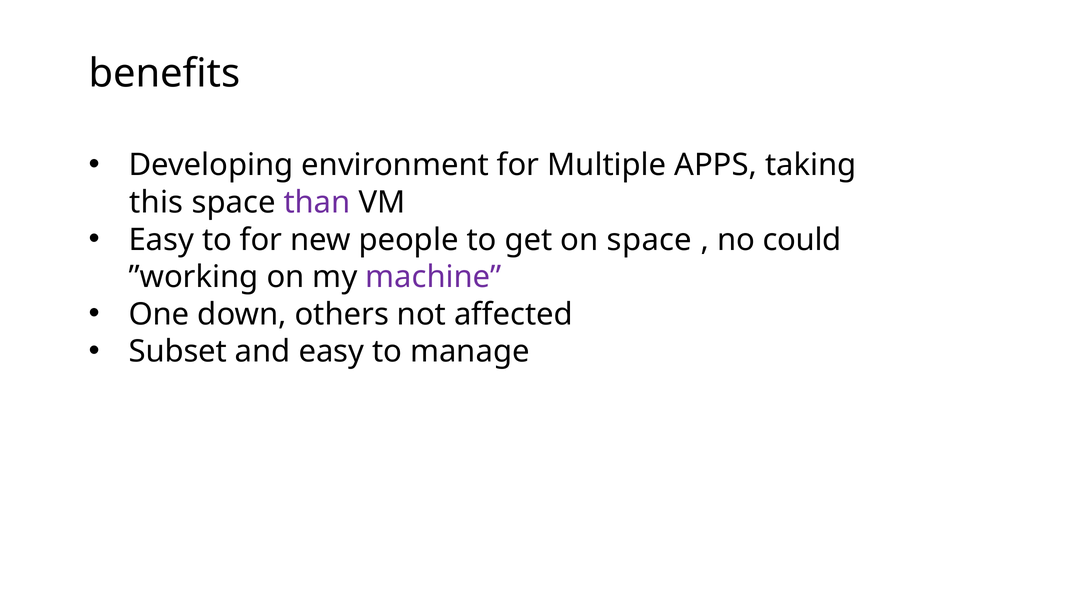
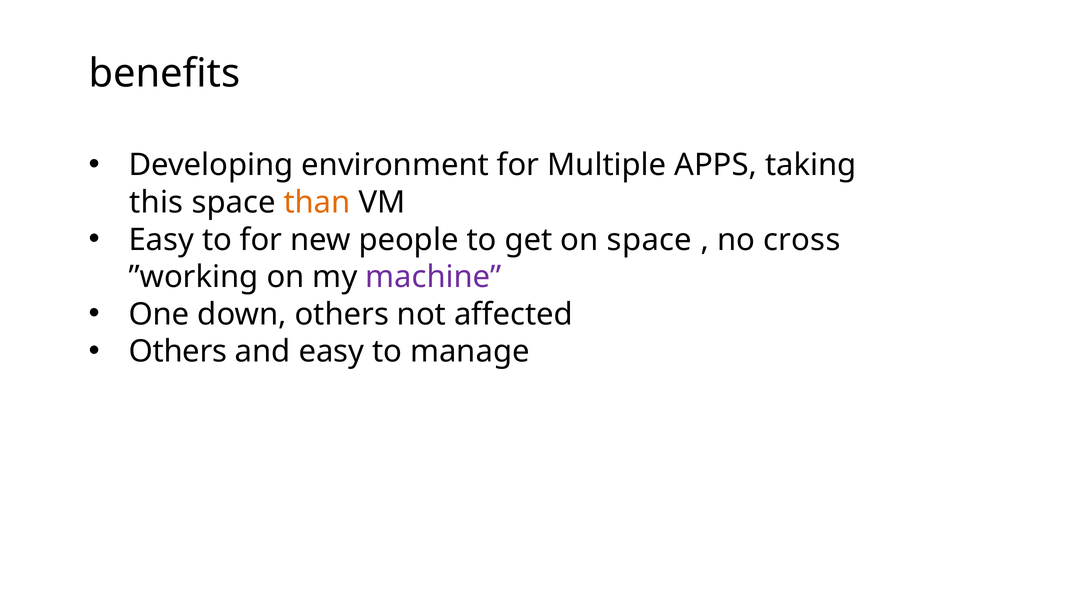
than colour: purple -> orange
could: could -> cross
Subset at (178, 352): Subset -> Others
